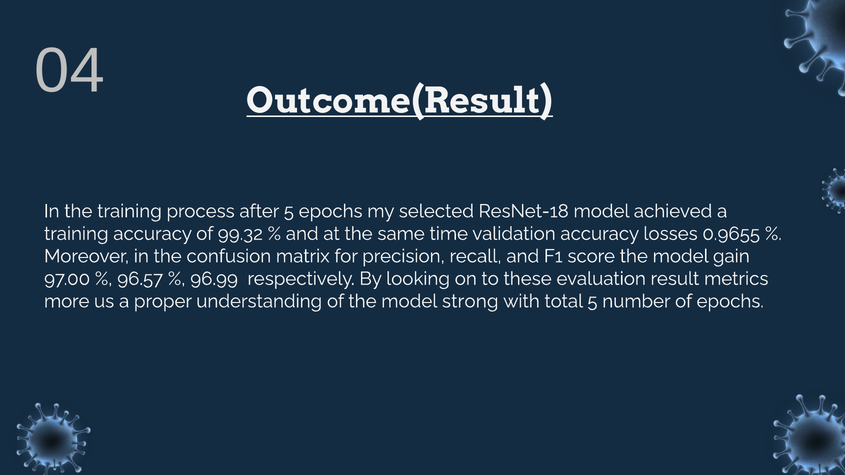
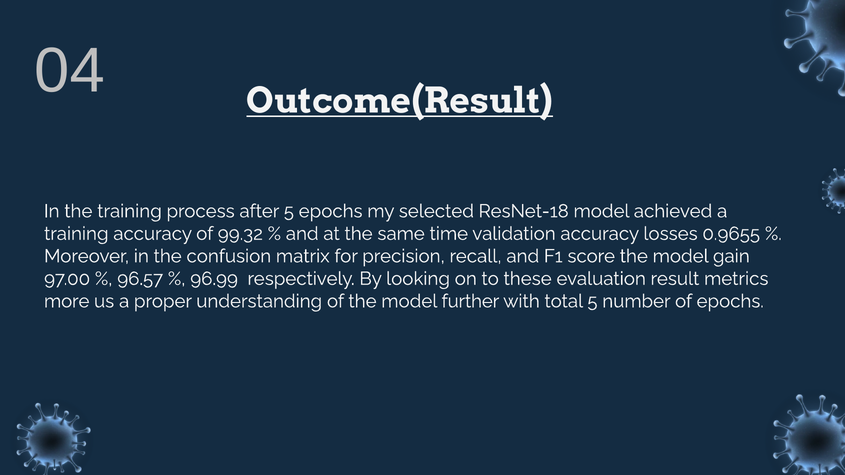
strong: strong -> further
